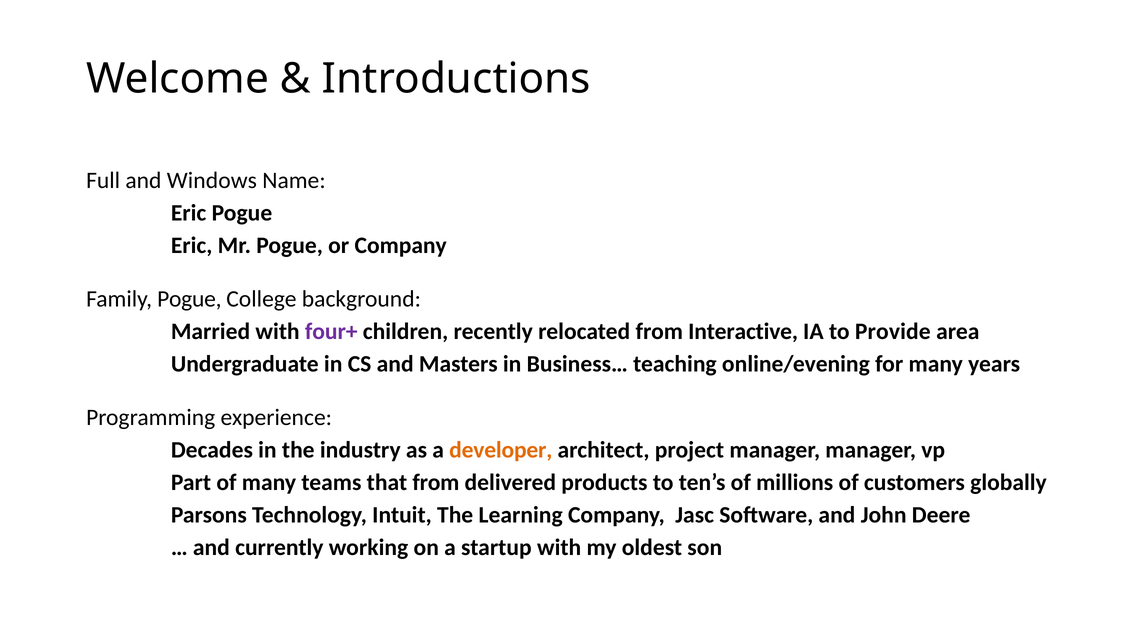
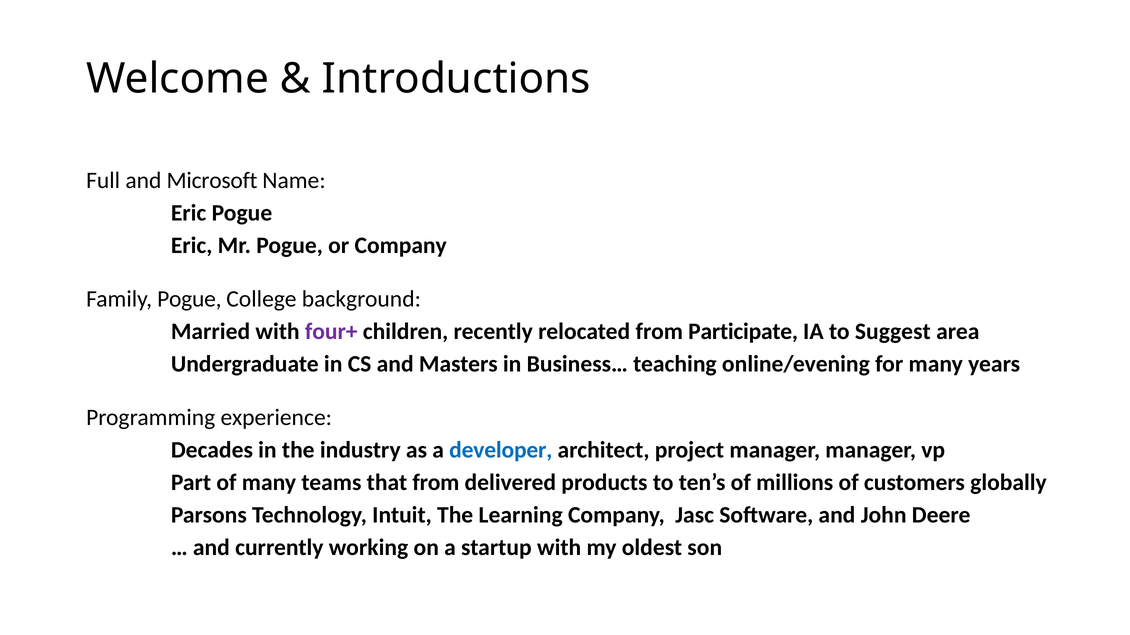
Windows: Windows -> Microsoft
Interactive: Interactive -> Participate
Provide: Provide -> Suggest
developer colour: orange -> blue
